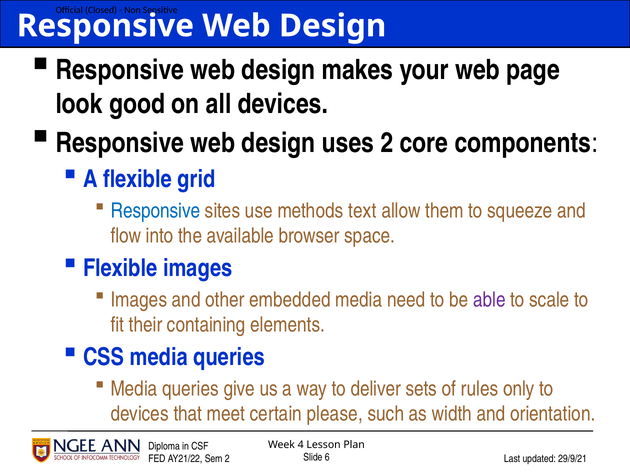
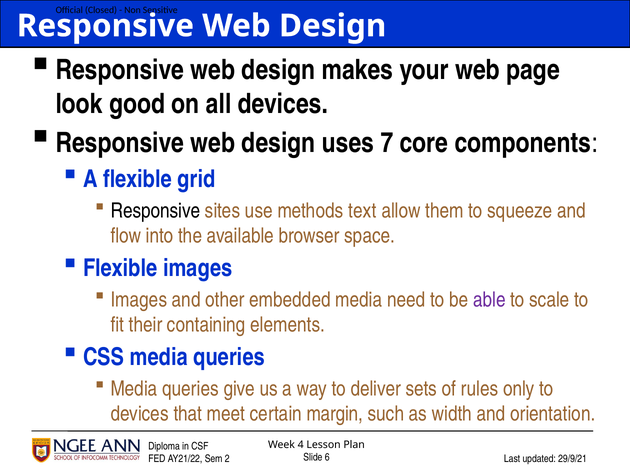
uses 2: 2 -> 7
Responsive at (155, 210) colour: blue -> black
please: please -> margin
